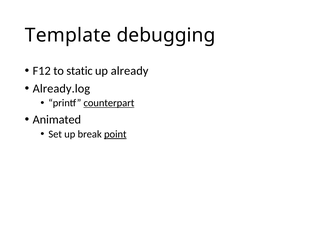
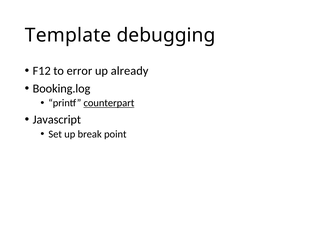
static: static -> error
Already.log: Already.log -> Booking.log
Animated: Animated -> Javascript
point underline: present -> none
